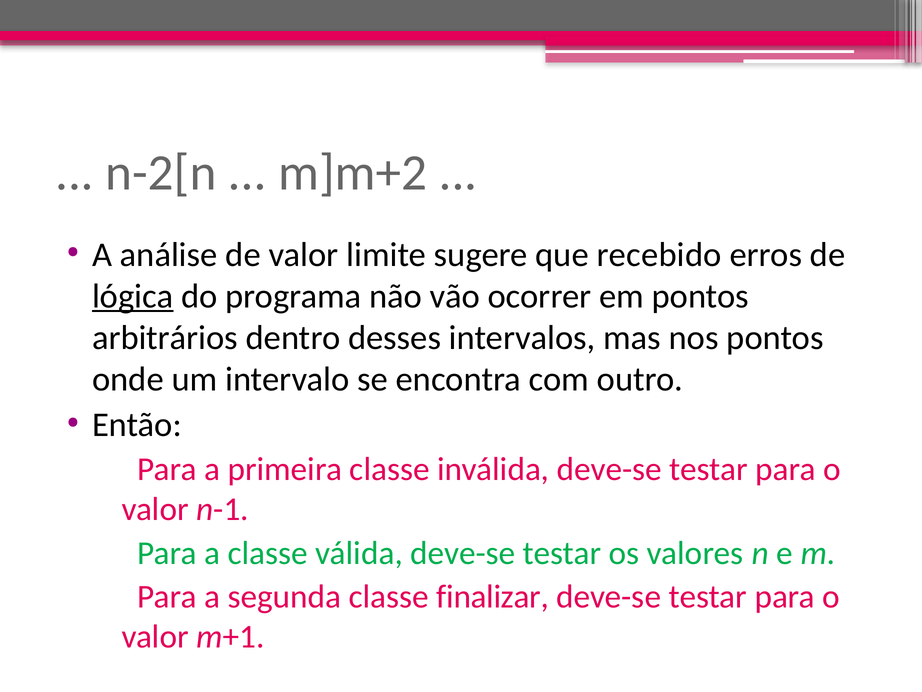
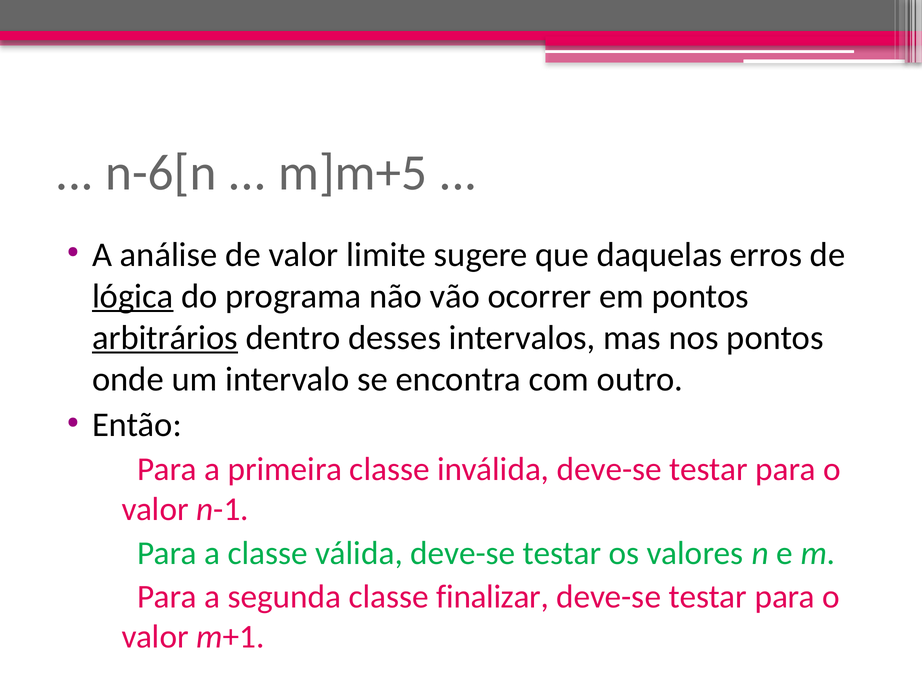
n-2[n: n-2[n -> n-6[n
m]m+2: m]m+2 -> m]m+5
recebido: recebido -> daquelas
arbitrários underline: none -> present
